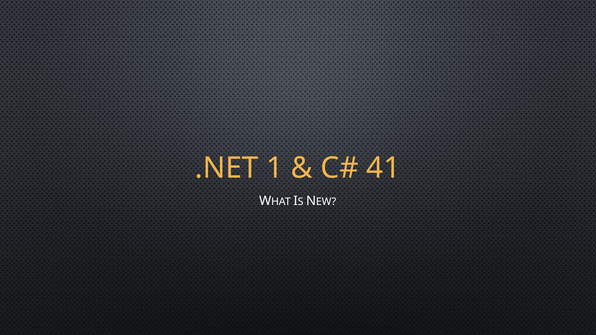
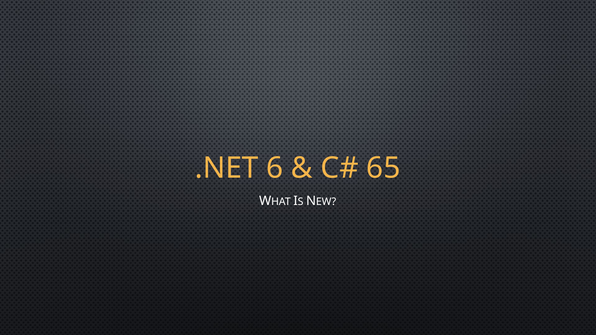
1: 1 -> 6
41: 41 -> 65
